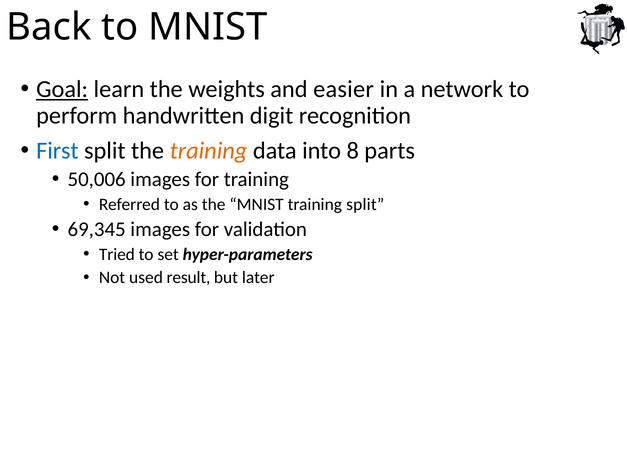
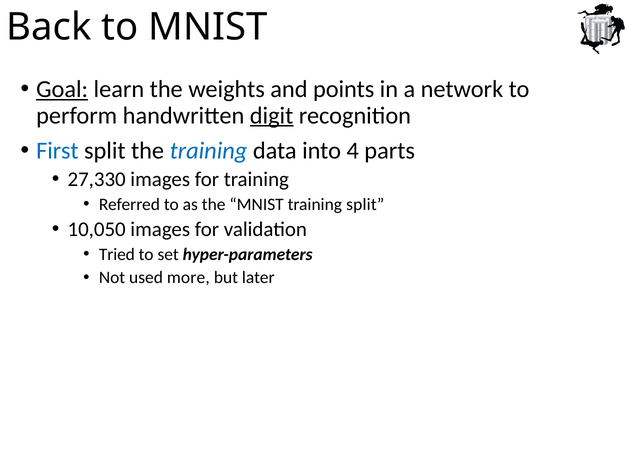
easier: easier -> points
digit underline: none -> present
training at (209, 151) colour: orange -> blue
8: 8 -> 4
50,006: 50,006 -> 27,330
69,345: 69,345 -> 10,050
result: result -> more
